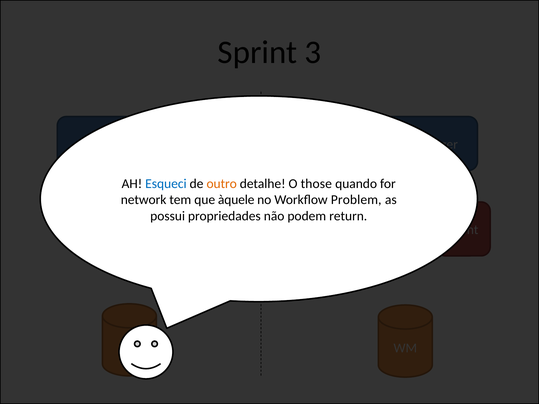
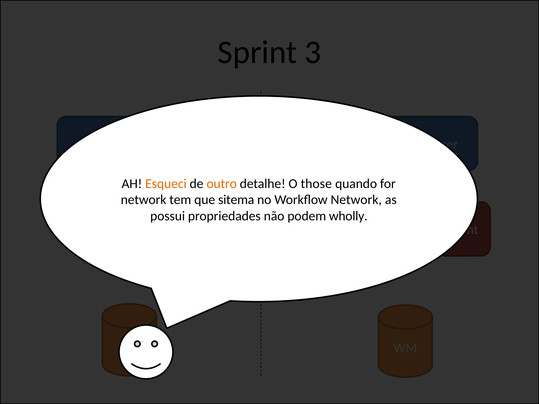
Esqueci colour: blue -> orange
àquele: àquele -> sitema
Workflow Problem: Problem -> Network
return: return -> wholly
